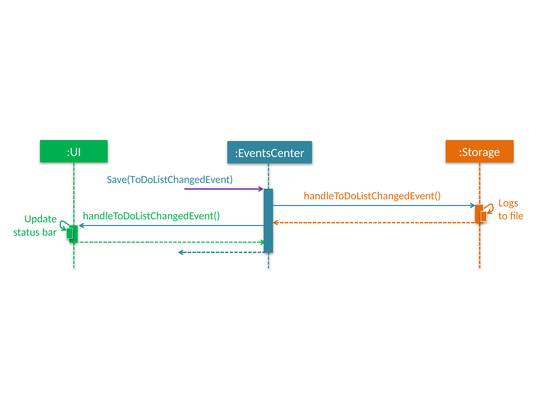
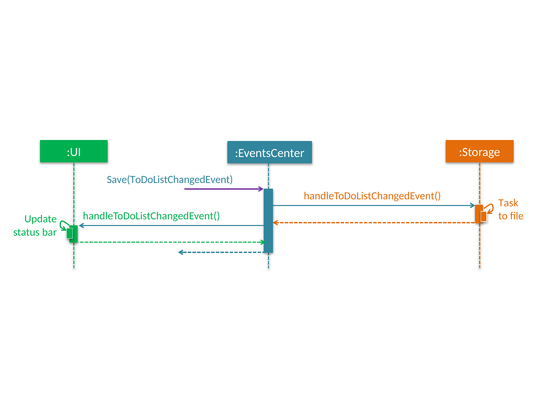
Logs: Logs -> Task
